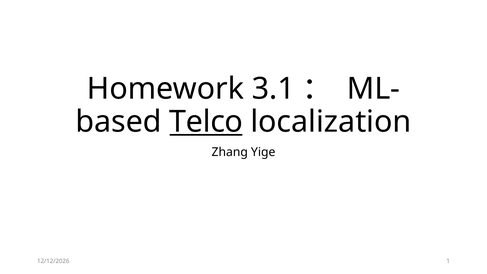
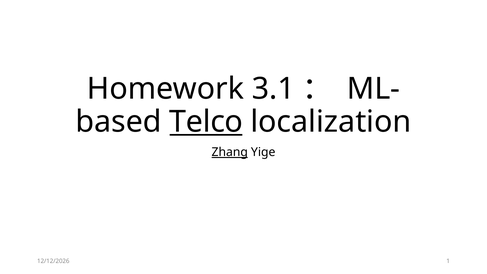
Zhang underline: none -> present
